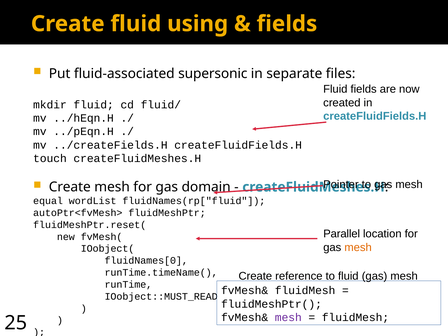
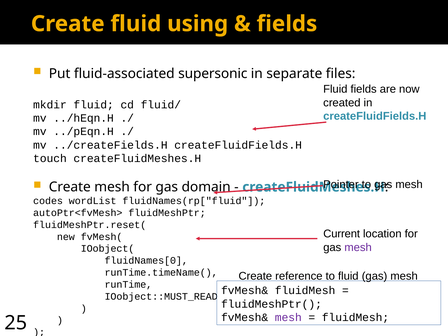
equal: equal -> codes
Parallel: Parallel -> Current
mesh at (358, 247) colour: orange -> purple
